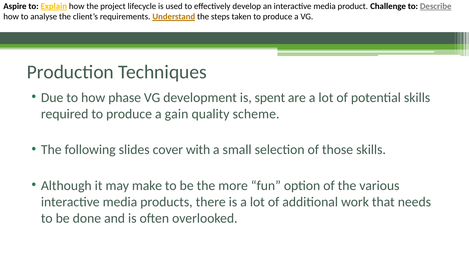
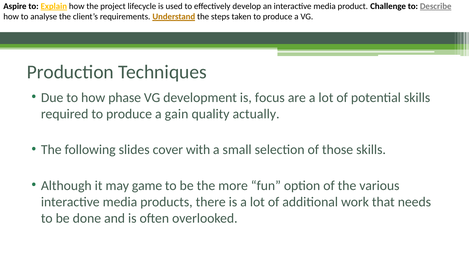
spent: spent -> focus
scheme: scheme -> actually
make: make -> game
